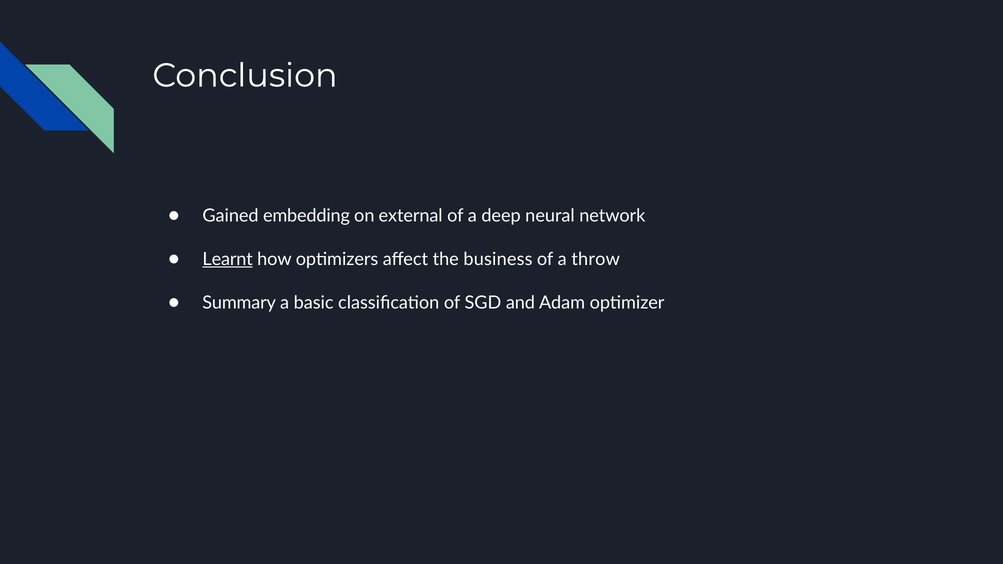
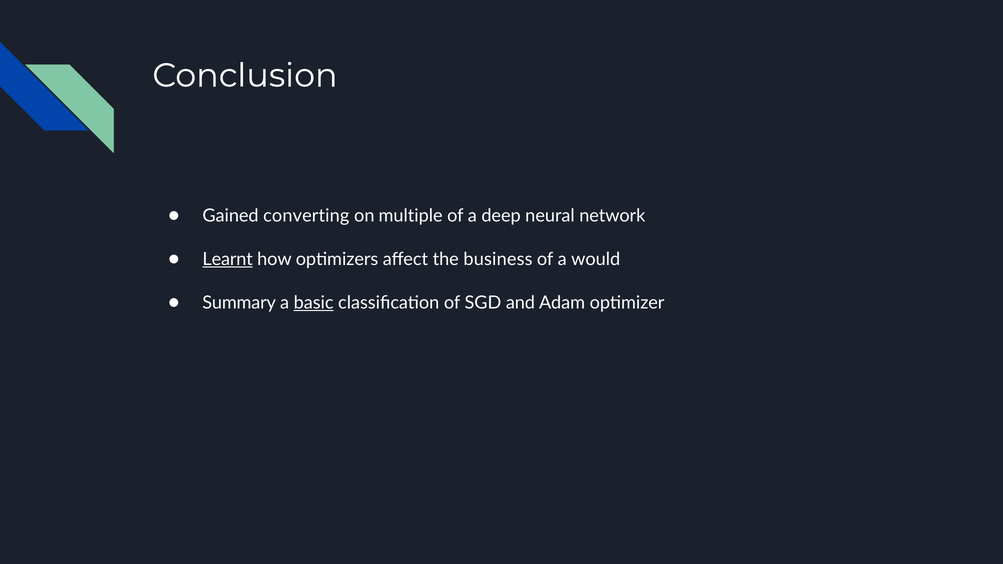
embedding: embedding -> converting
external: external -> multiple
throw: throw -> would
basic underline: none -> present
